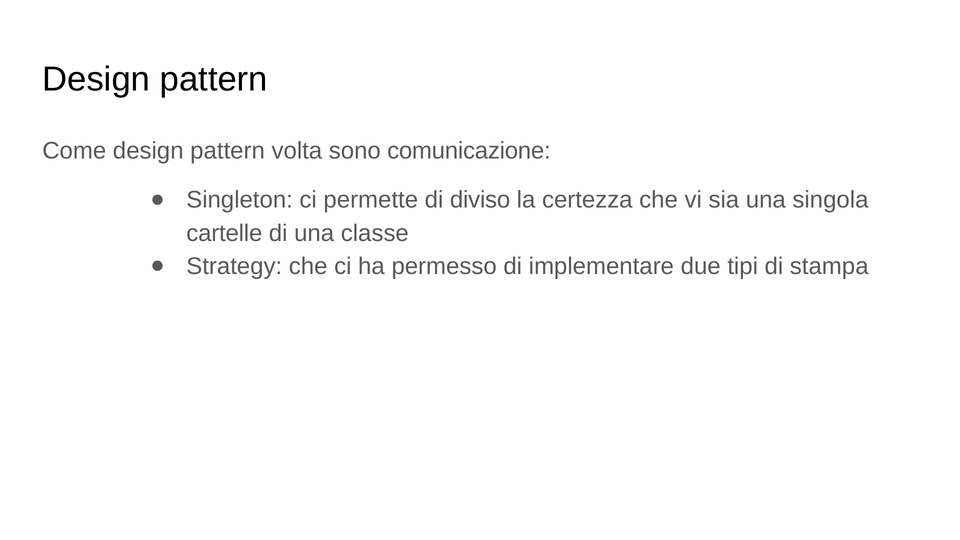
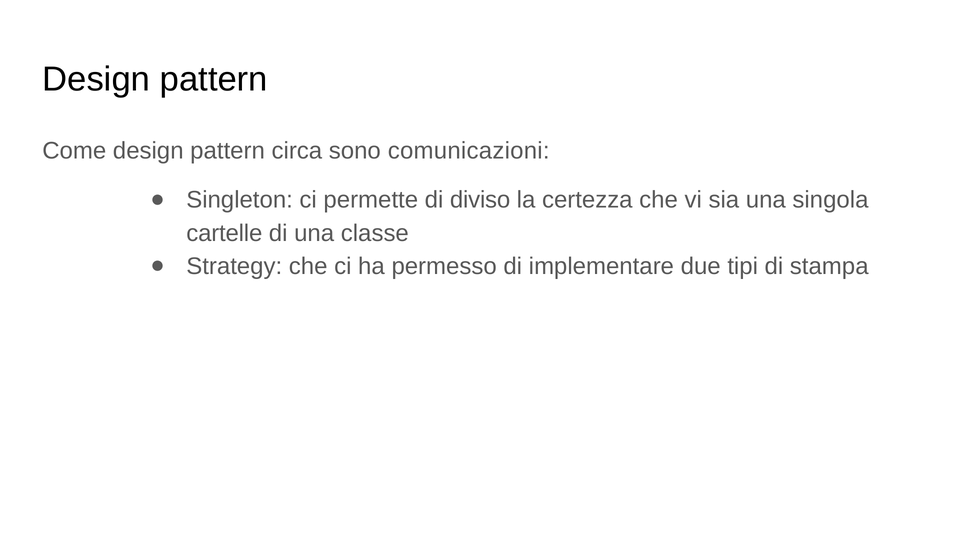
volta: volta -> circa
comunicazione: comunicazione -> comunicazioni
